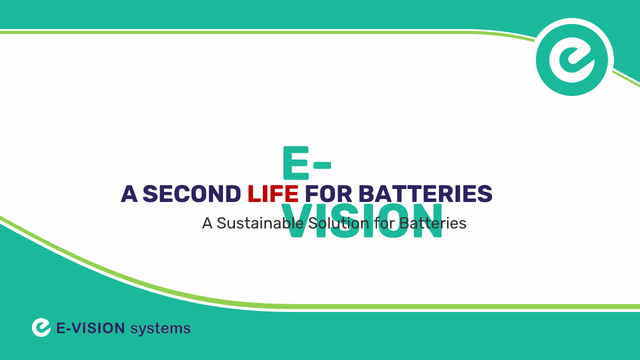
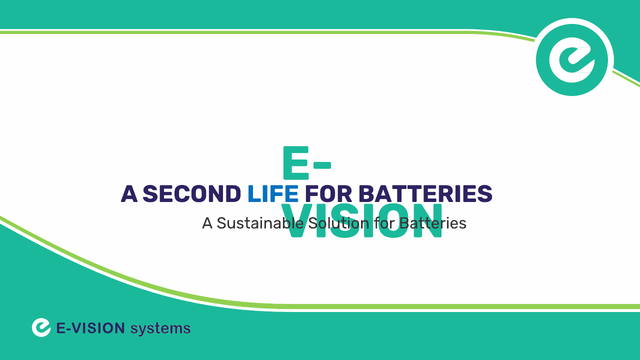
LIFE colour: red -> blue
